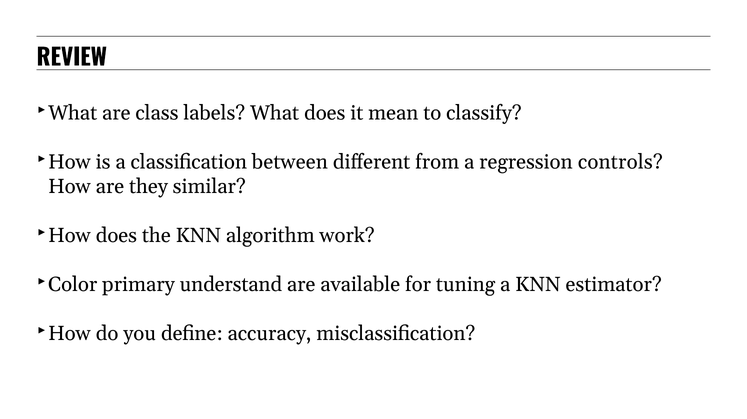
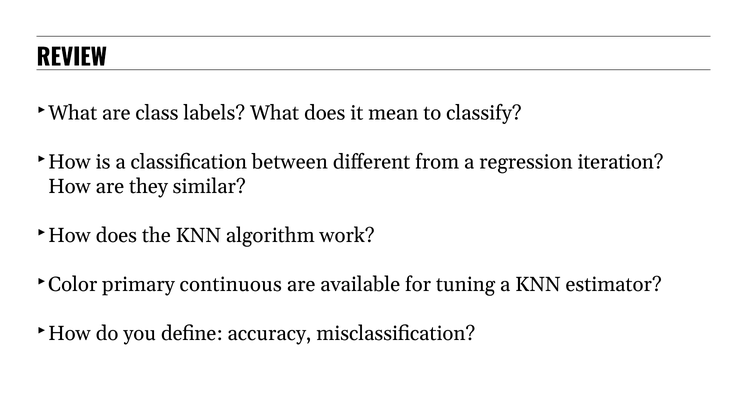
controls: controls -> iteration
understand: understand -> continuous
